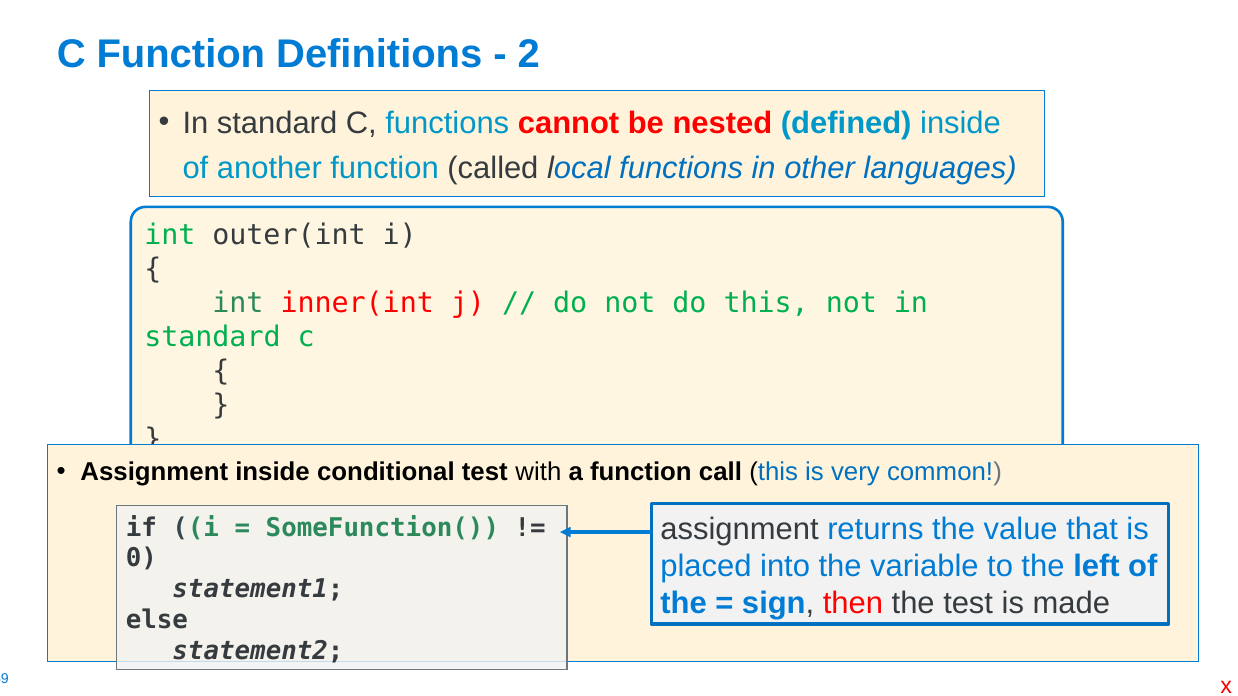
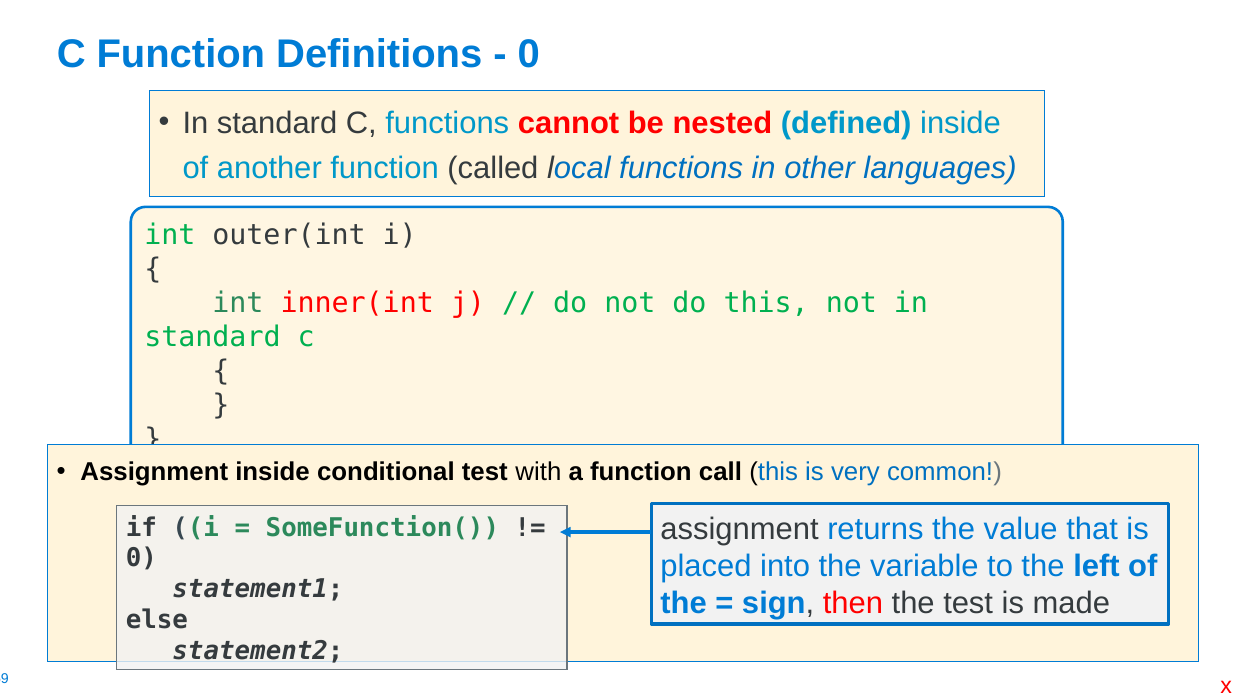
2 at (529, 55): 2 -> 0
